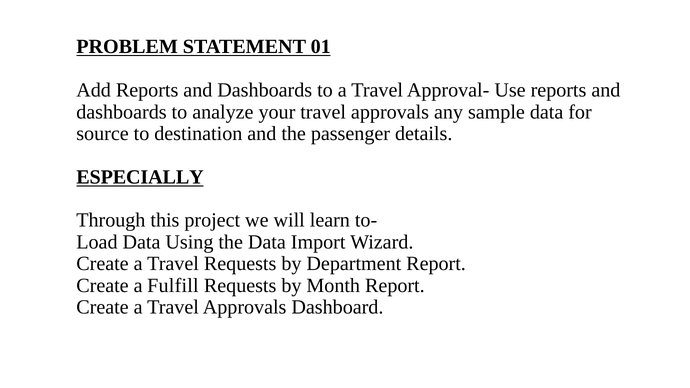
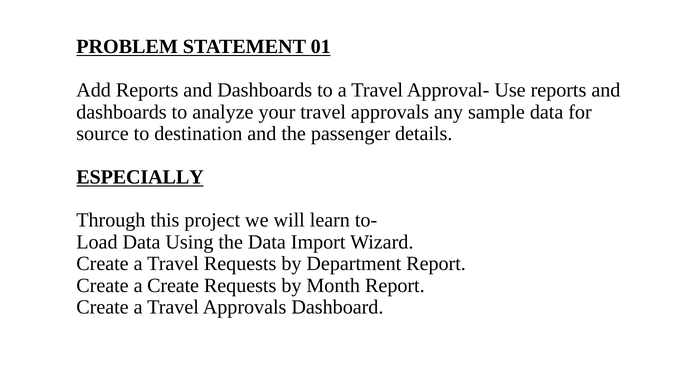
a Fulfill: Fulfill -> Create
